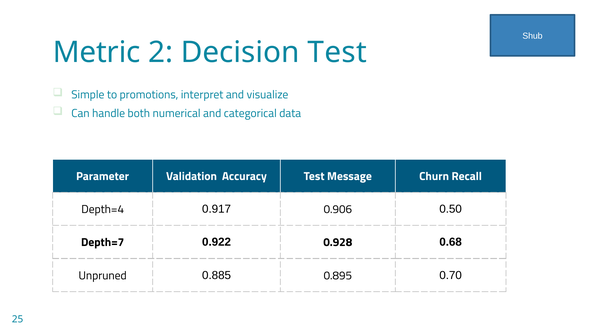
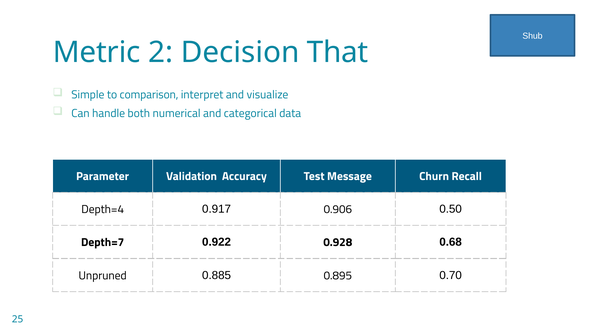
Decision Test: Test -> That
promotions: promotions -> comparison
